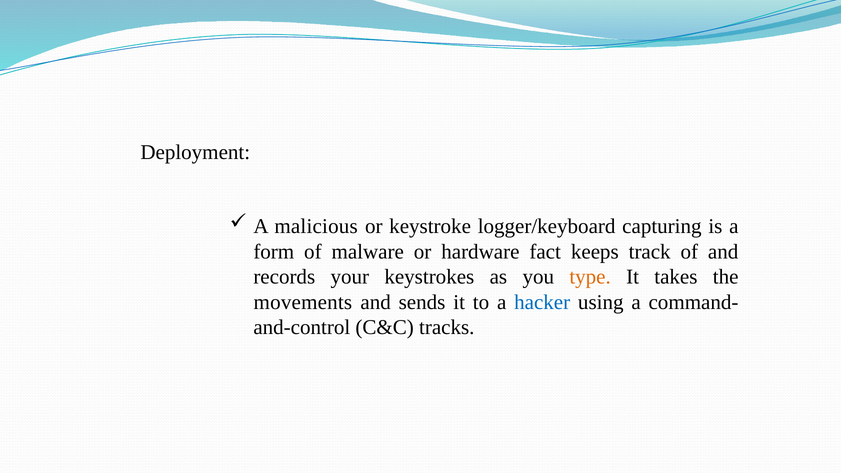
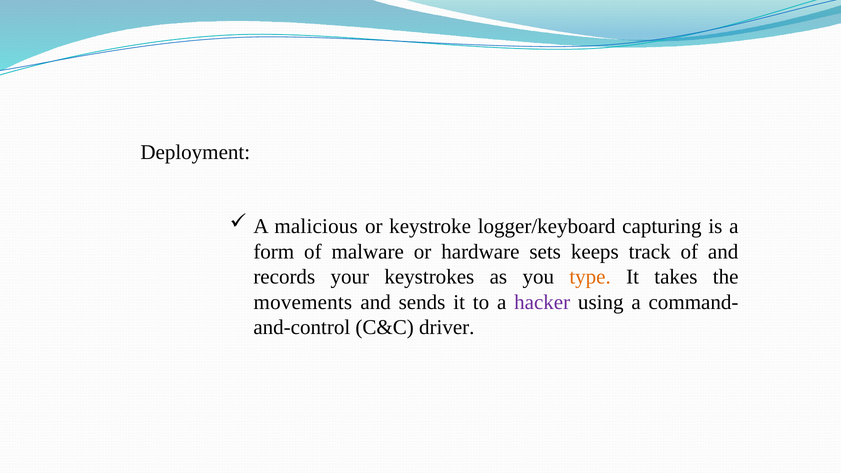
fact: fact -> sets
hacker colour: blue -> purple
tracks: tracks -> driver
